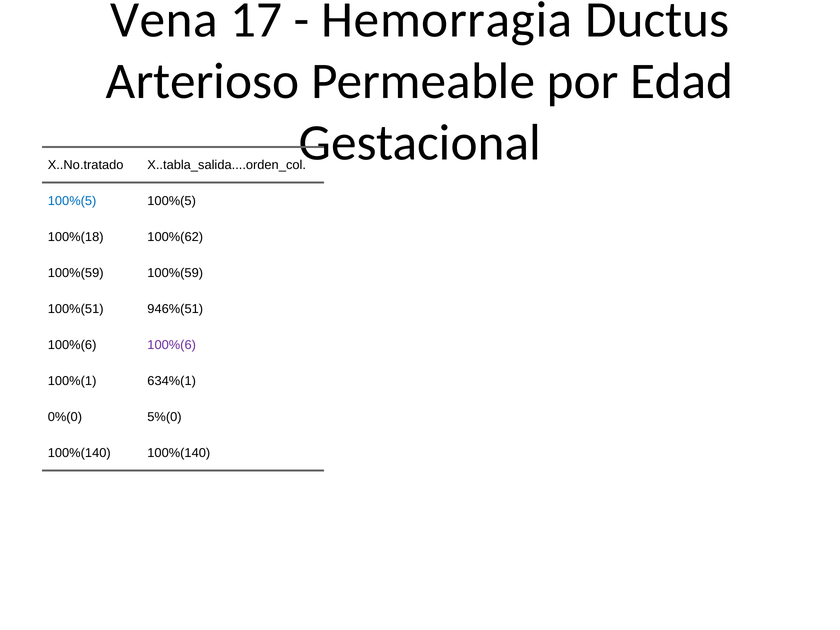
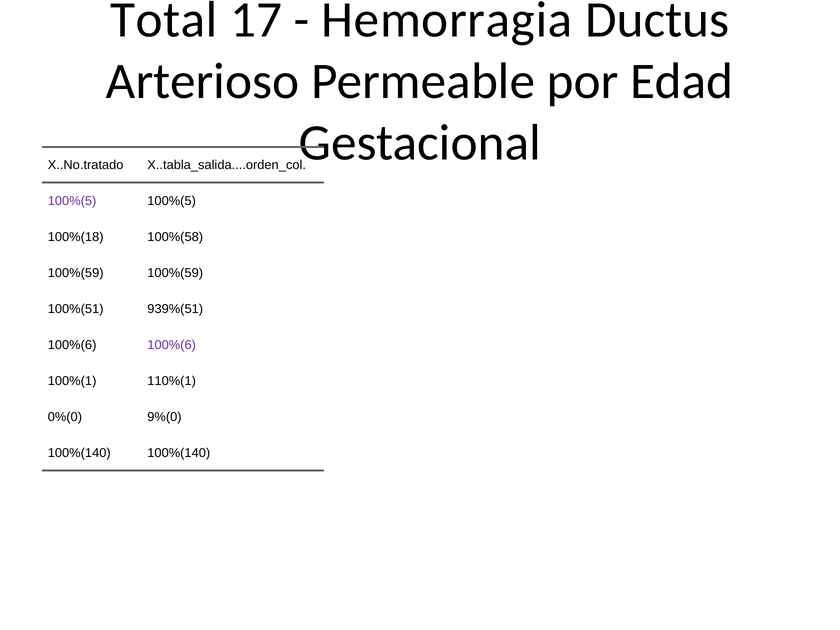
Vena: Vena -> Total
100%(5 at (72, 201) colour: blue -> purple
100%(62: 100%(62 -> 100%(58
946%(51: 946%(51 -> 939%(51
634%(1: 634%(1 -> 110%(1
5%(0: 5%(0 -> 9%(0
